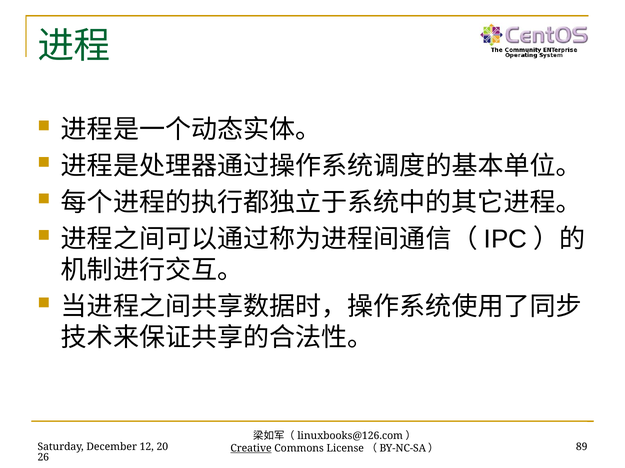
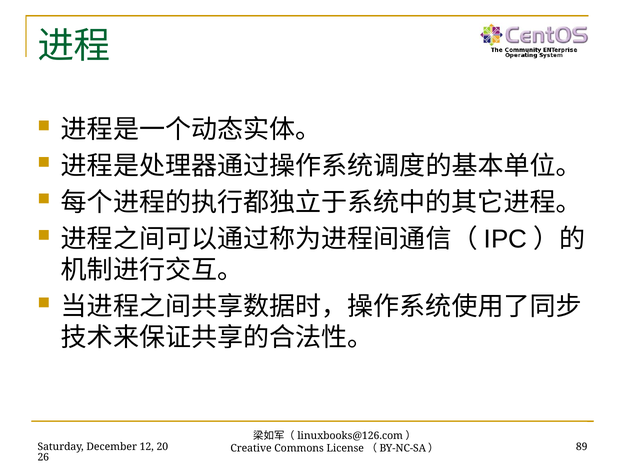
Creative underline: present -> none
